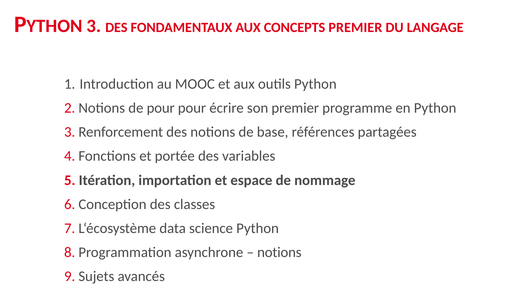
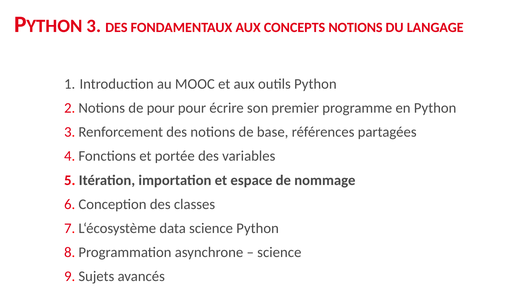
CONCEPTS PREMIER: PREMIER -> NOTIONS
notions at (279, 252): notions -> science
